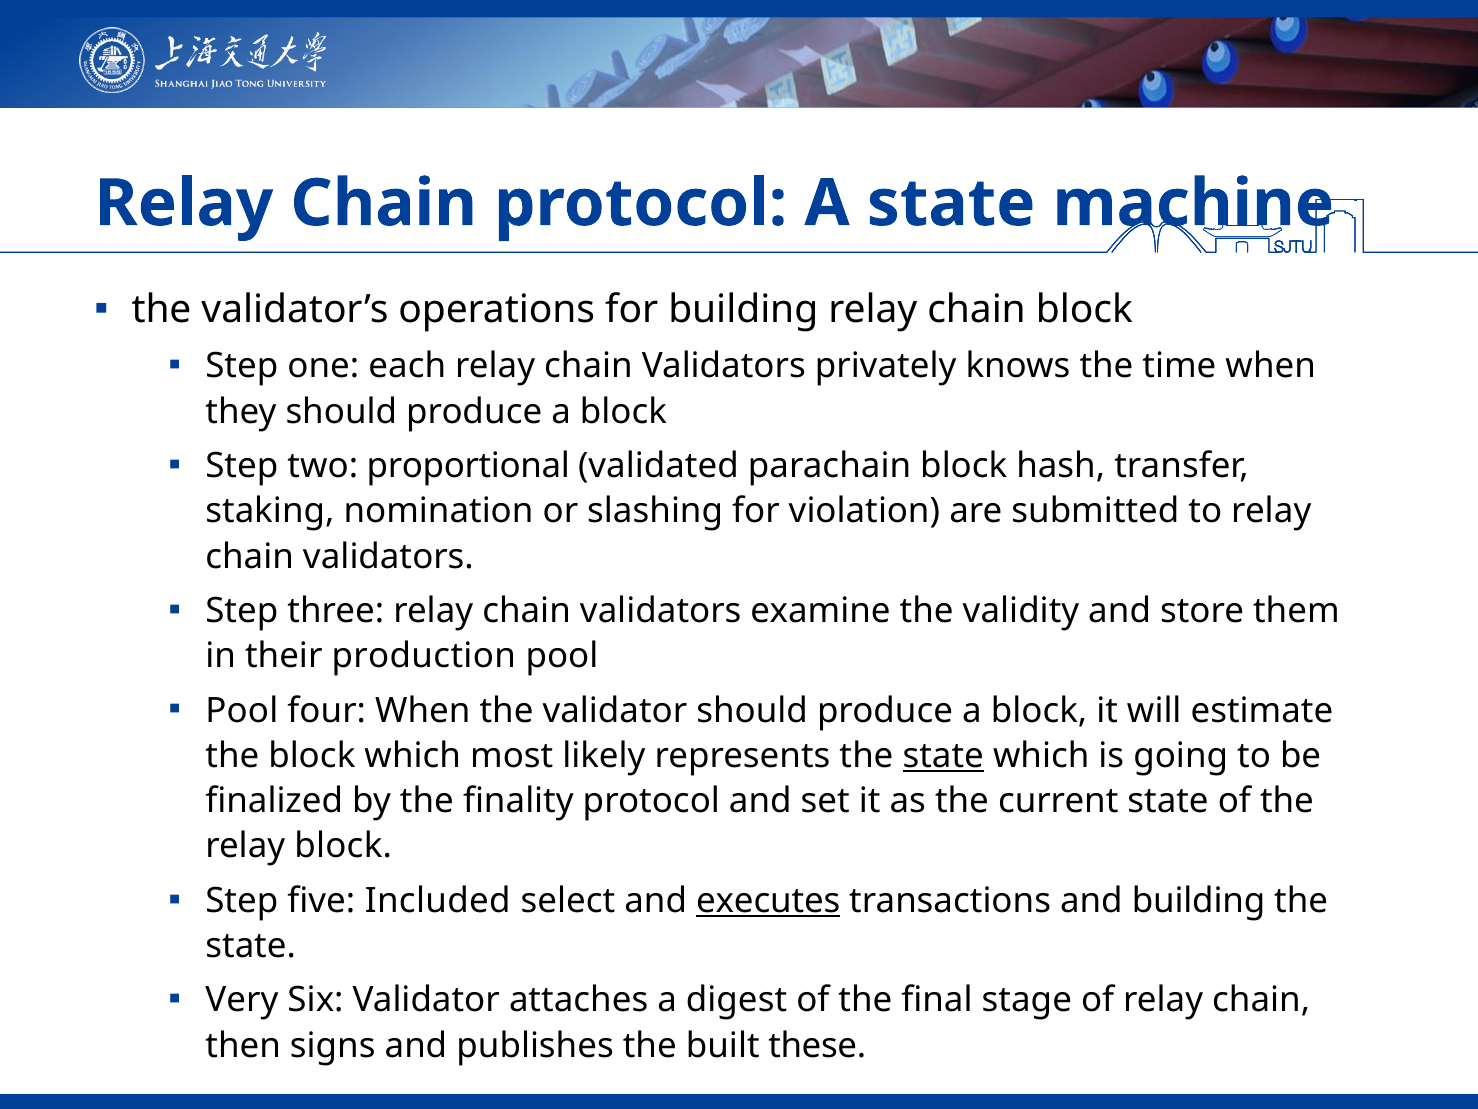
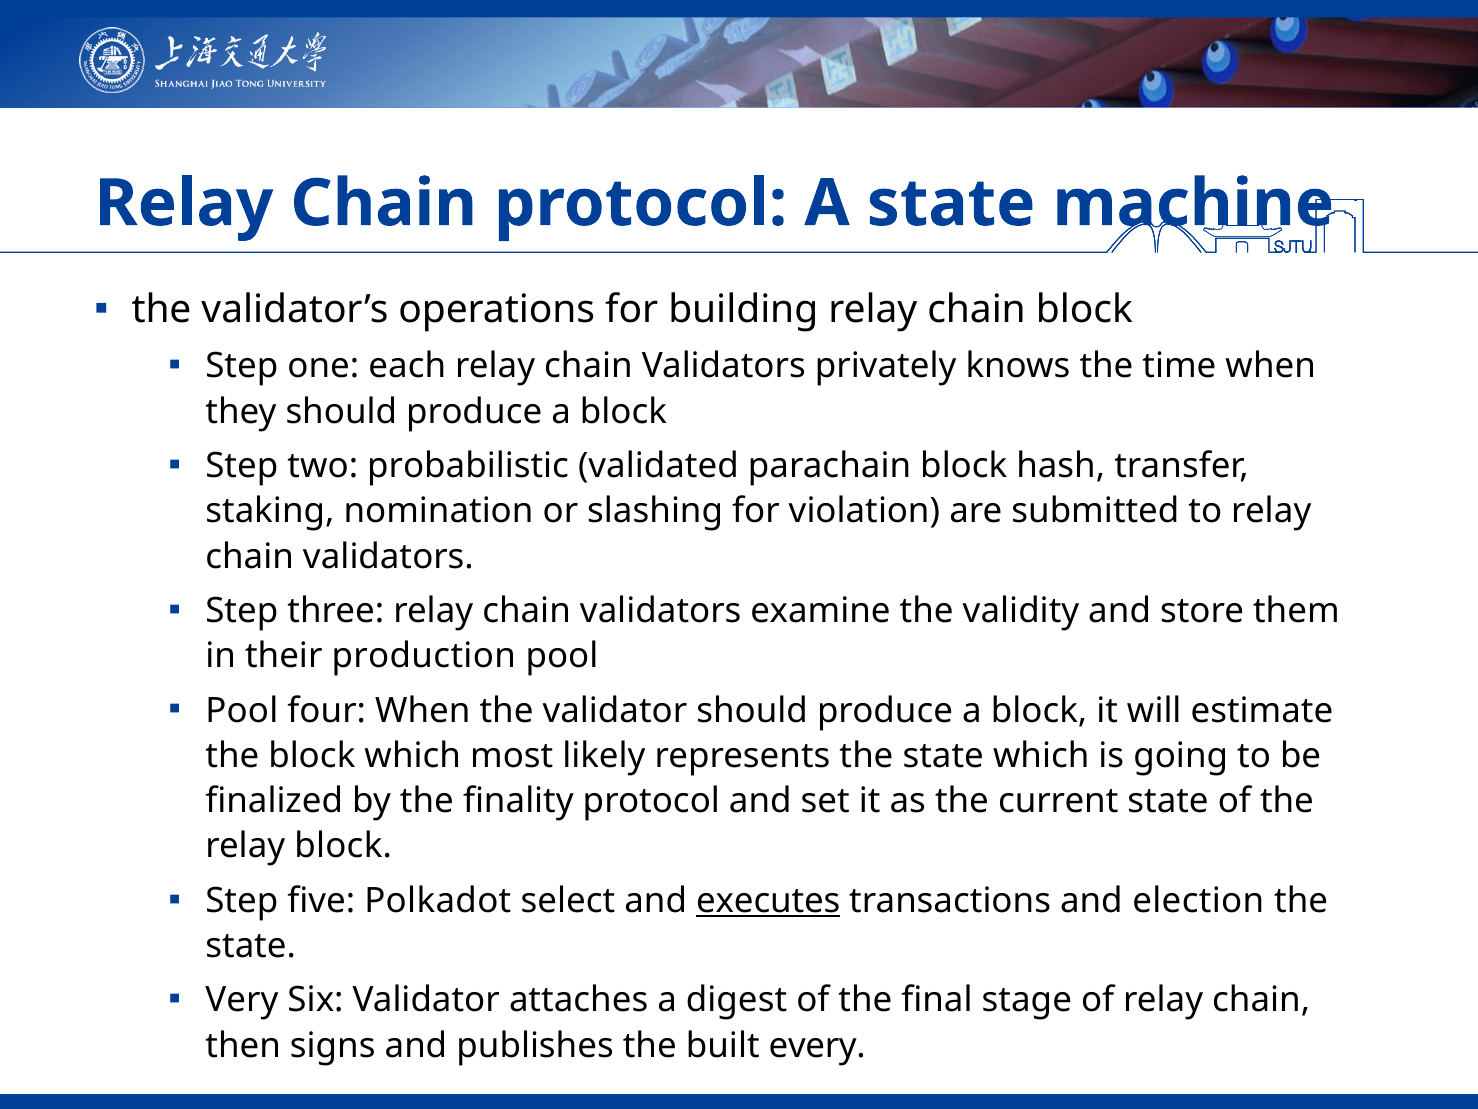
proportional: proportional -> probabilistic
state at (943, 756) underline: present -> none
Included: Included -> Polkadot
and building: building -> election
these: these -> every
